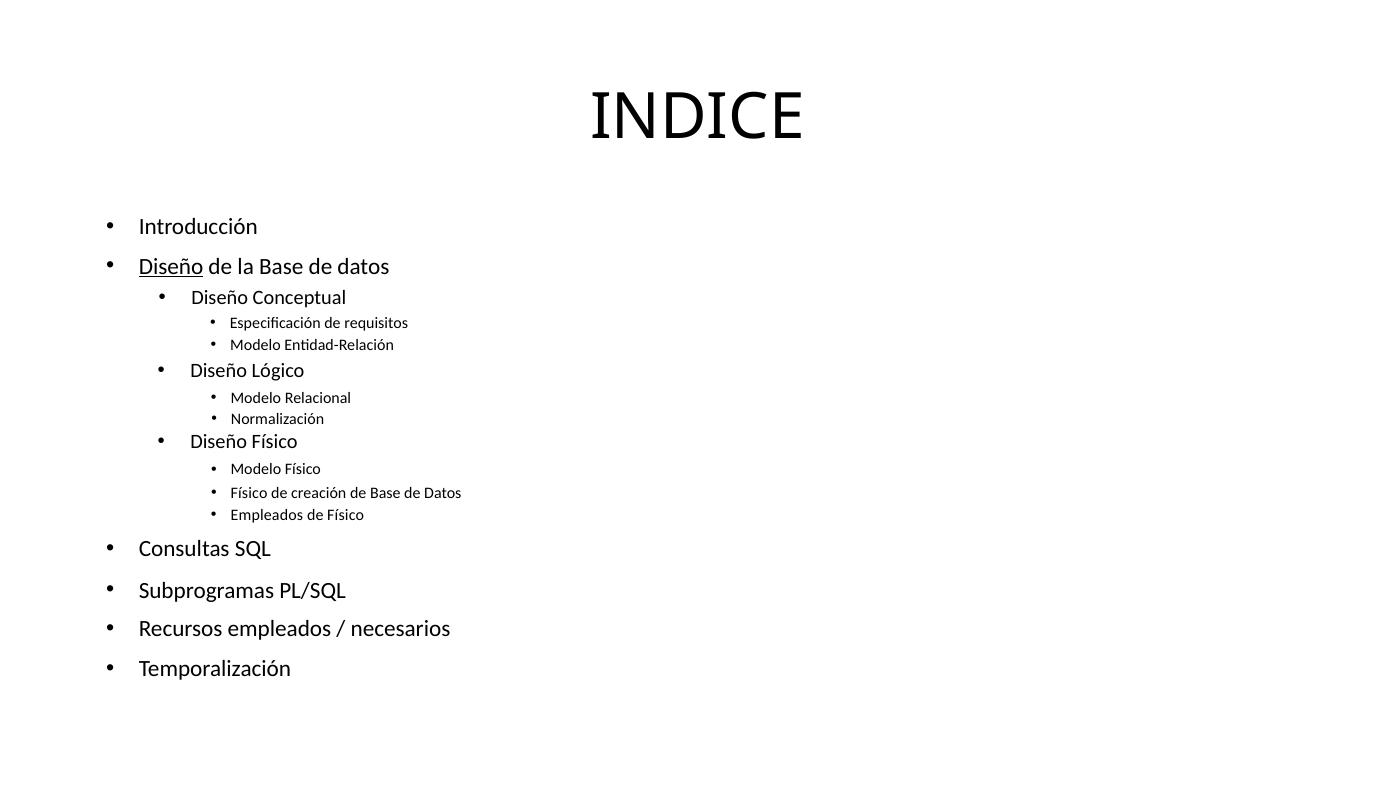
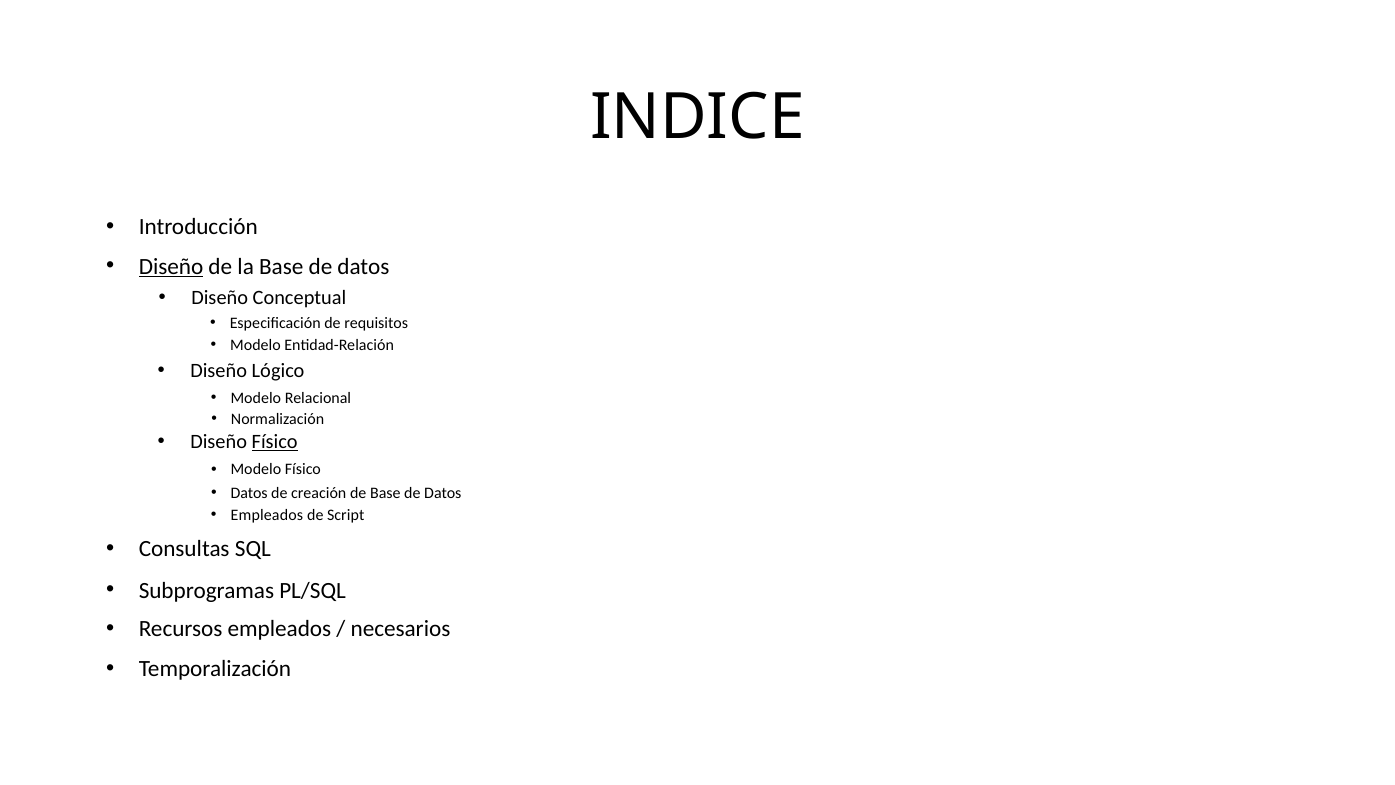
Físico at (275, 441) underline: none -> present
Físico at (249, 493): Físico -> Datos
de Físico: Físico -> Script
